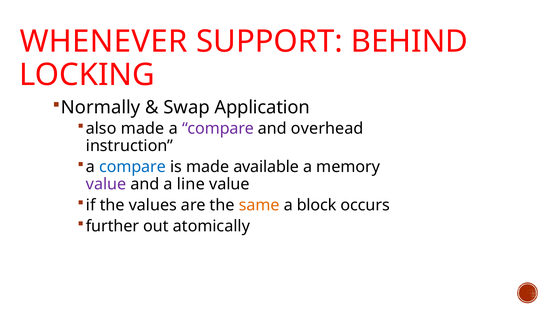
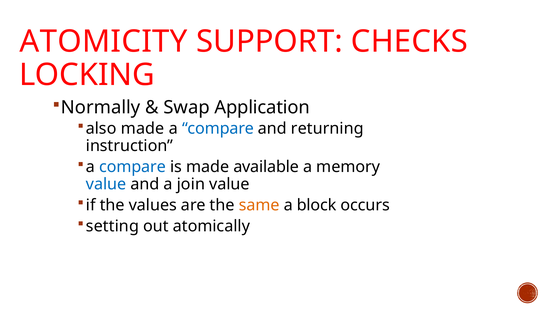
WHENEVER: WHENEVER -> ATOMICITY
BEHIND: BEHIND -> CHECKS
compare at (218, 129) colour: purple -> blue
overhead: overhead -> returning
value at (106, 184) colour: purple -> blue
line: line -> join
further: further -> setting
